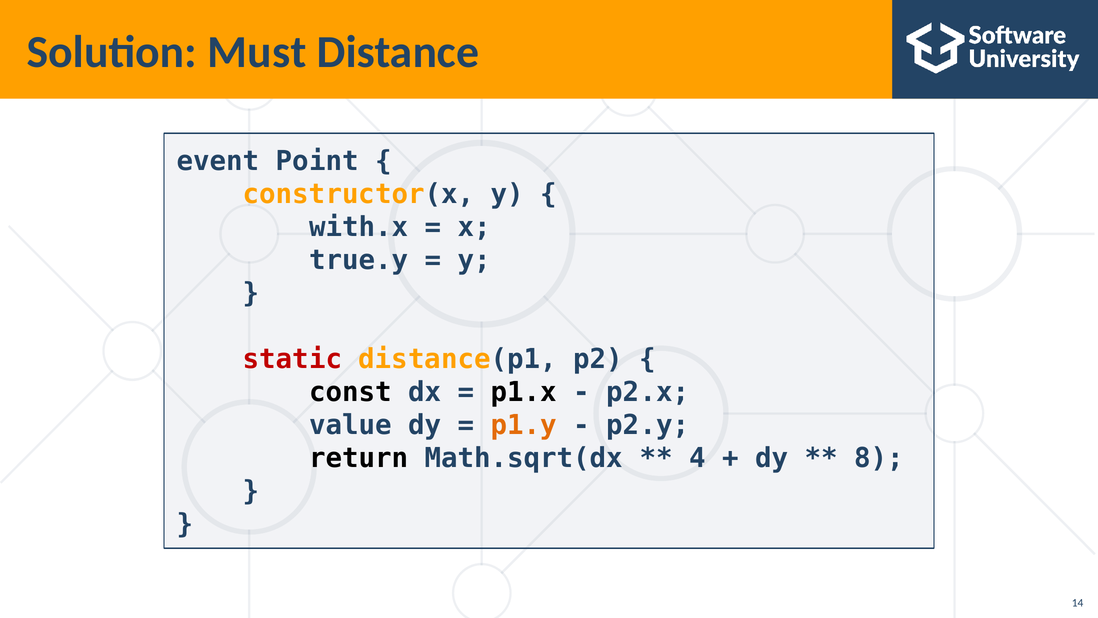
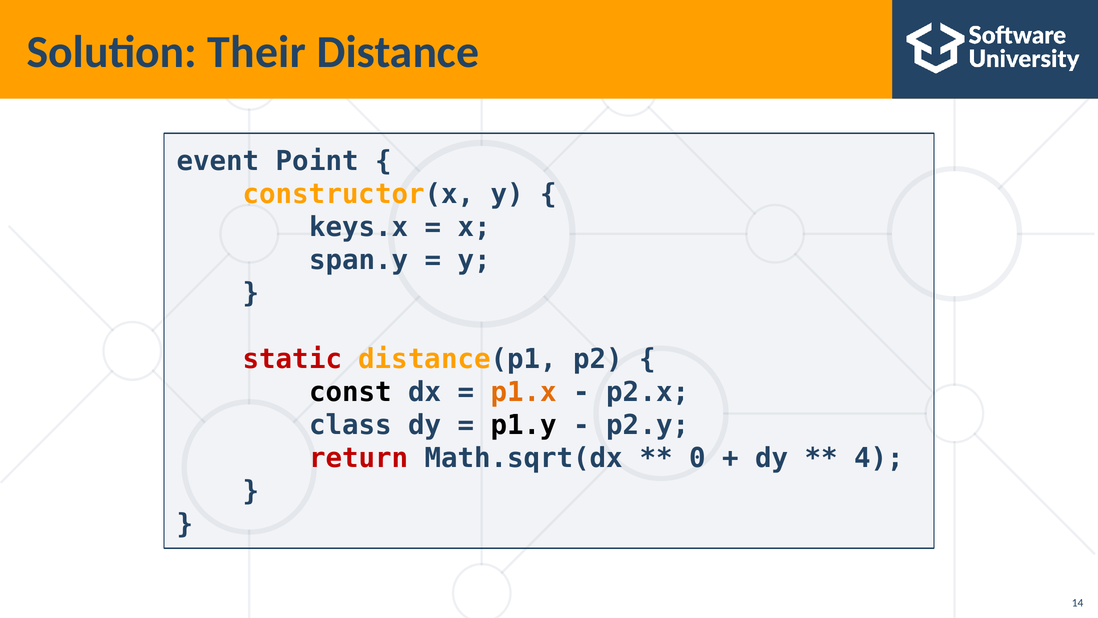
Must: Must -> Their
with.x: with.x -> keys.x
true.y: true.y -> span.y
p1.x colour: black -> orange
value: value -> class
p1.y colour: orange -> black
return colour: black -> red
4: 4 -> 0
8: 8 -> 4
